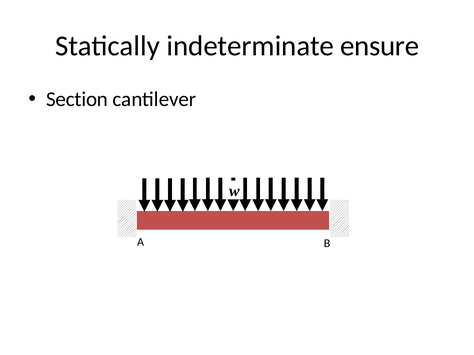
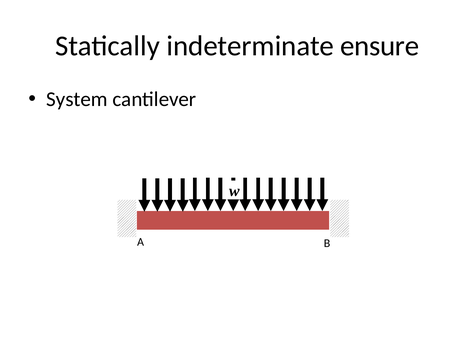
Section: Section -> System
